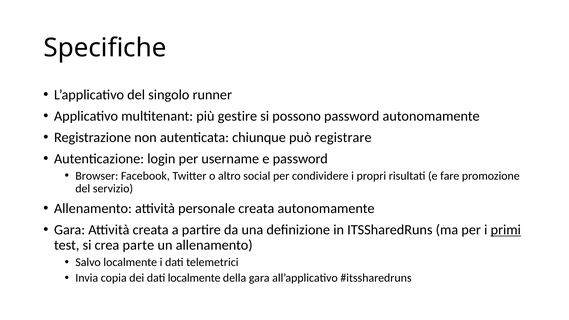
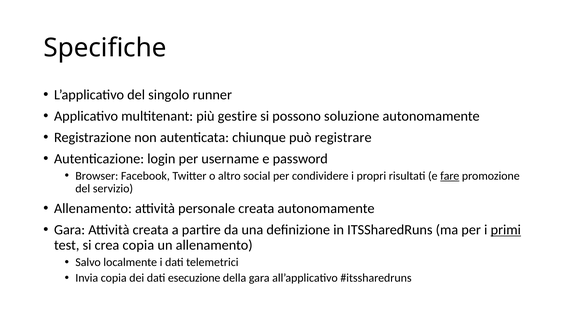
possono password: password -> soluzione
fare underline: none -> present
crea parte: parte -> copia
dati localmente: localmente -> esecuzione
